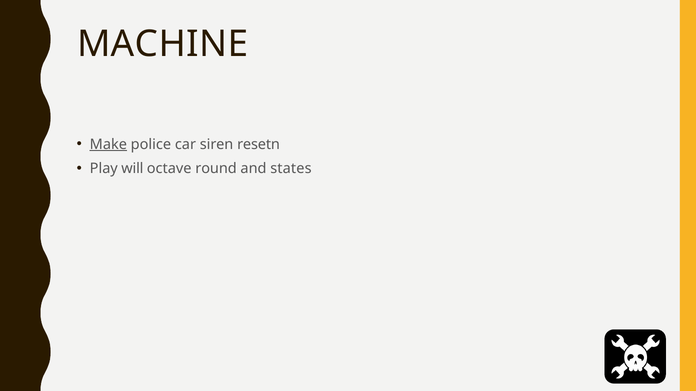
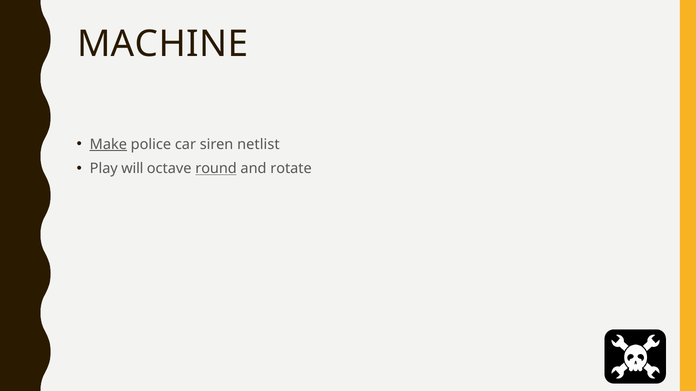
resetn: resetn -> netlist
round underline: none -> present
states: states -> rotate
